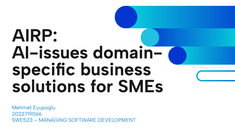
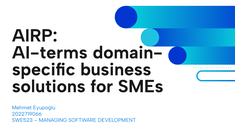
AI-issues: AI-issues -> AI-terms
